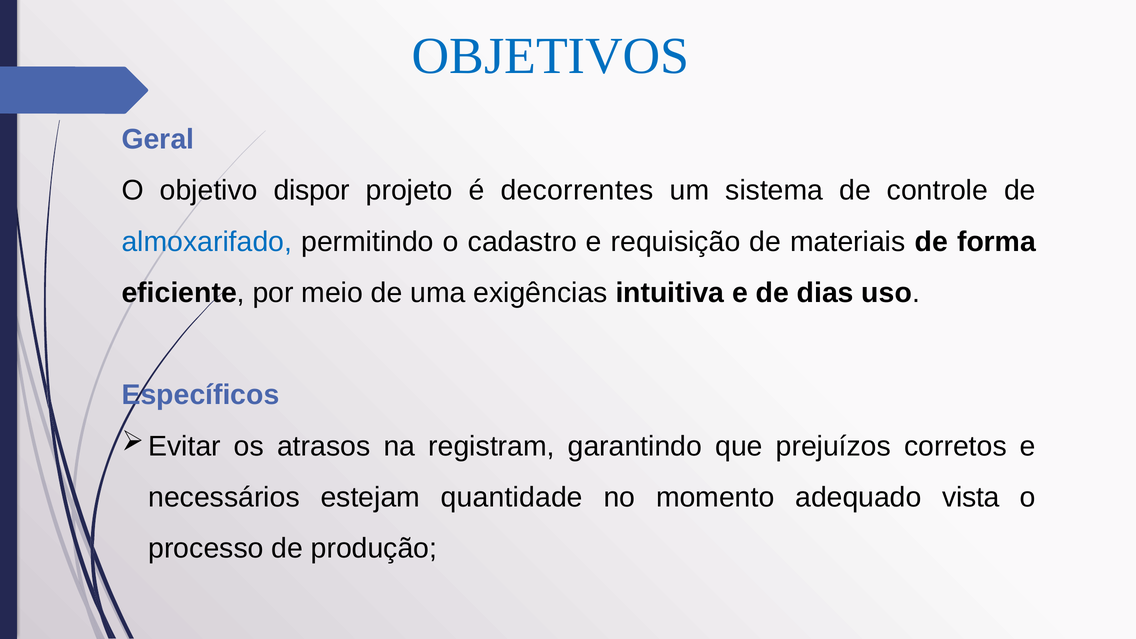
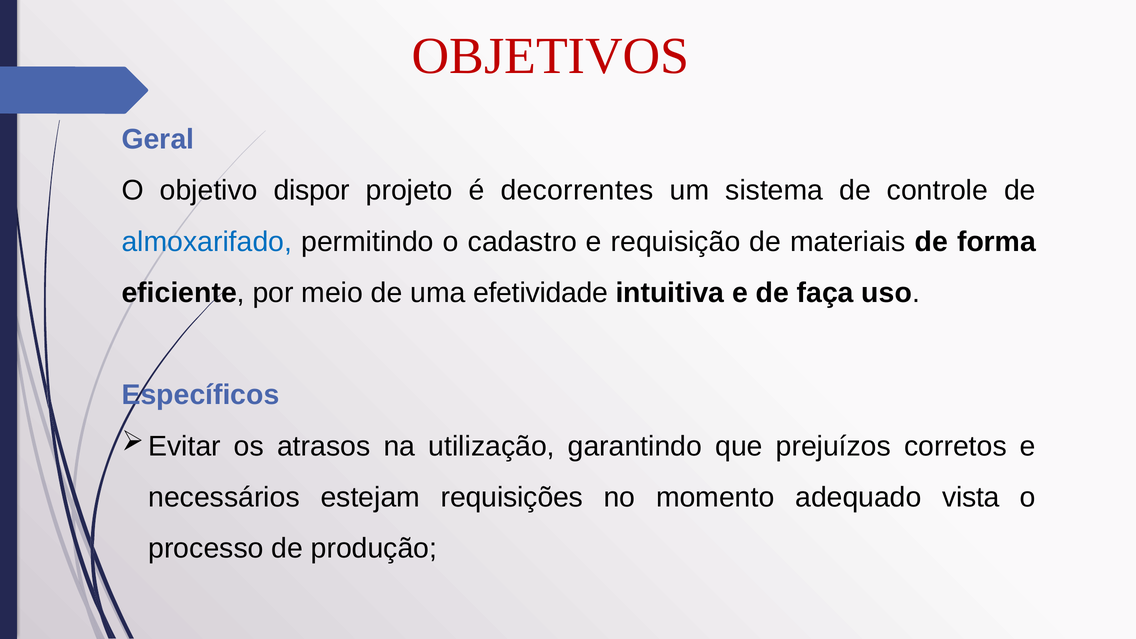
OBJETIVOS colour: blue -> red
exigências: exigências -> efetividade
dias: dias -> faça
registram: registram -> utilização
quantidade: quantidade -> requisições
